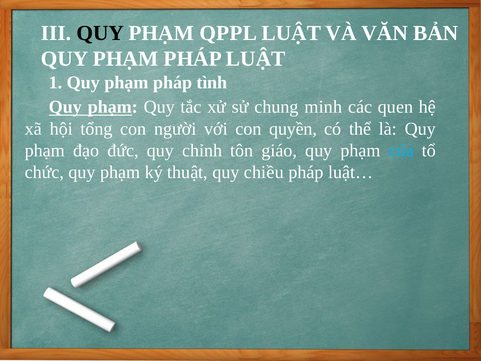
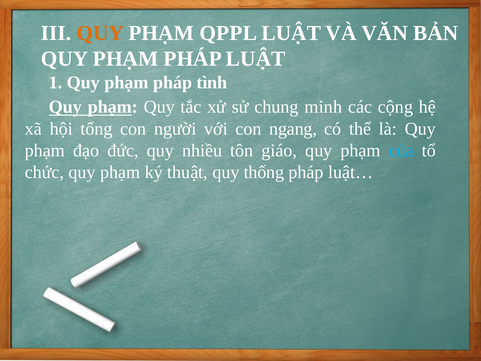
QUY at (100, 33) colour: black -> orange
quen: quen -> cộng
quyền: quyền -> ngang
chỉnh: chỉnh -> nhiều
chiều: chiều -> thống
